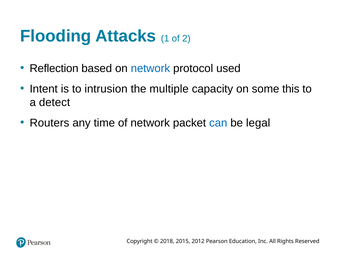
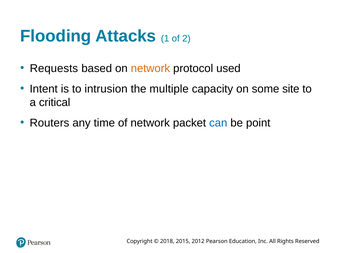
Reflection: Reflection -> Requests
network at (150, 68) colour: blue -> orange
this: this -> site
detect: detect -> critical
legal: legal -> point
